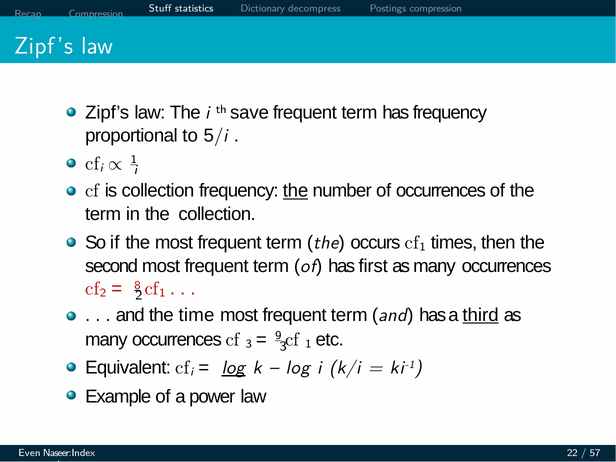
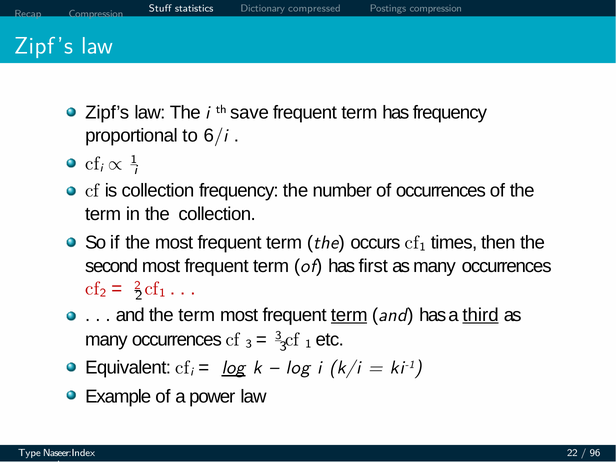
decompress: decompress -> compressed
5: 5 -> 6
the at (296, 191) underline: present -> none
8 at (137, 285): 8 -> 2
and the time: time -> term
term at (349, 315) underline: none -> present
9 at (278, 336): 9 -> 3
Even: Even -> Type
57: 57 -> 96
